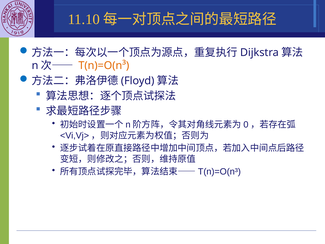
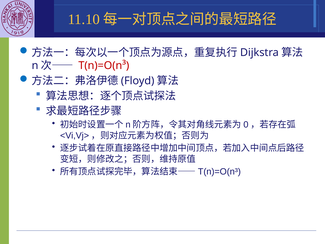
T(n)=O(n³ colour: orange -> red
